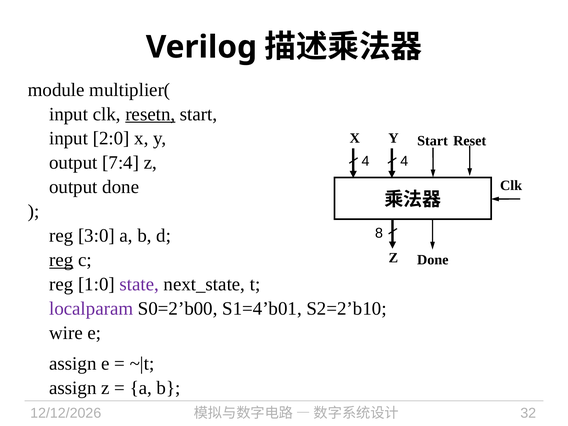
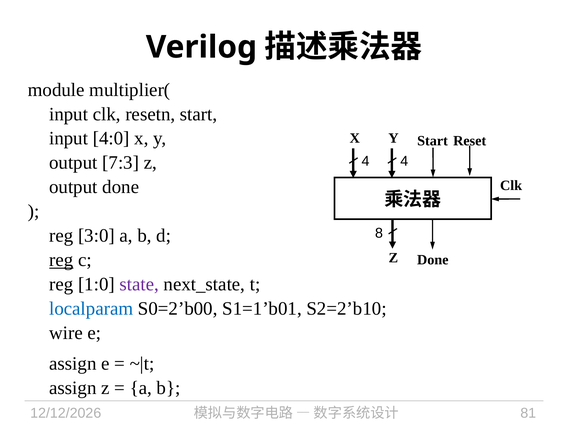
resetn underline: present -> none
2:0: 2:0 -> 4:0
7:4: 7:4 -> 7:3
localparam colour: purple -> blue
S1=4’b01: S1=4’b01 -> S1=1’b01
32: 32 -> 81
